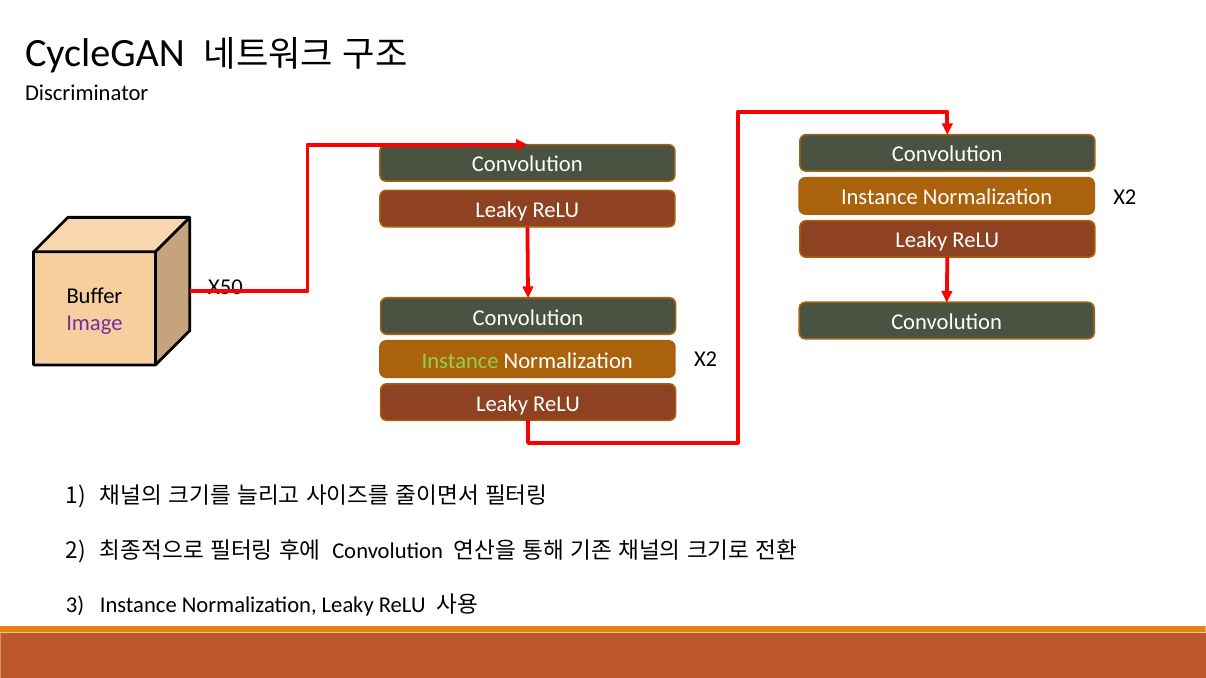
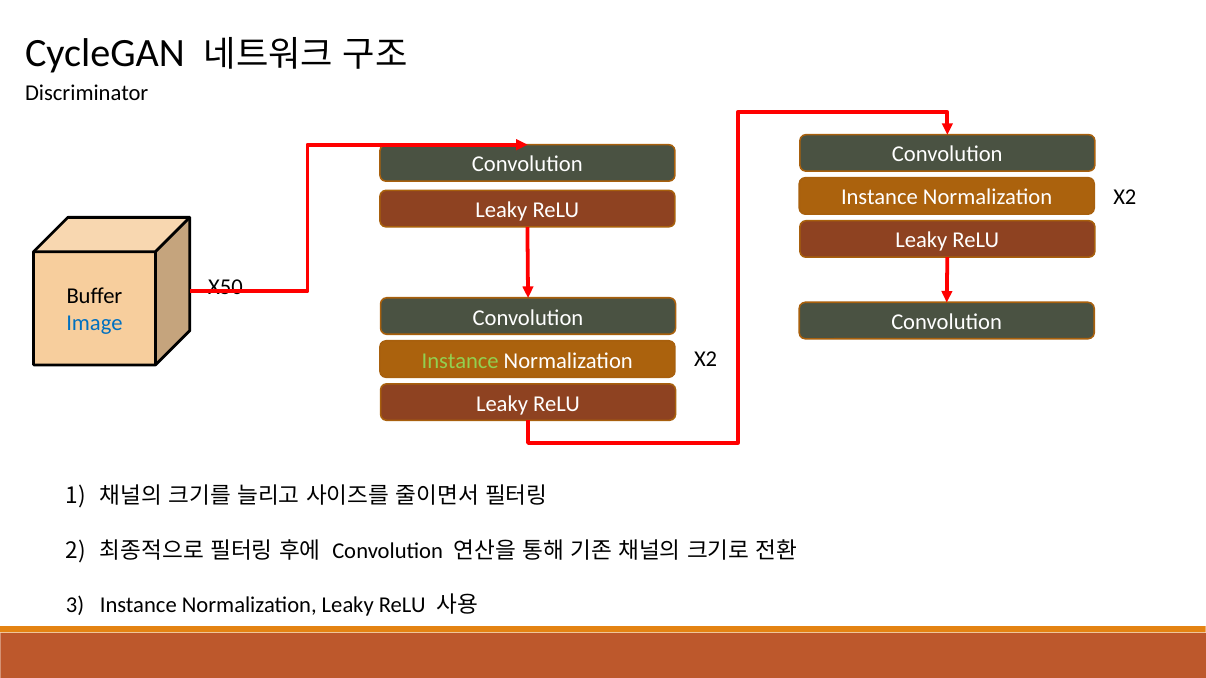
Image colour: purple -> blue
